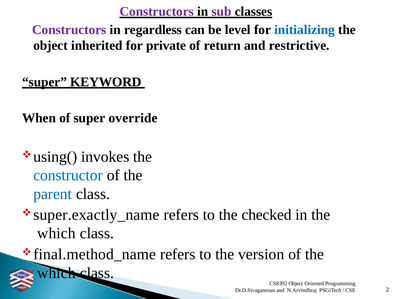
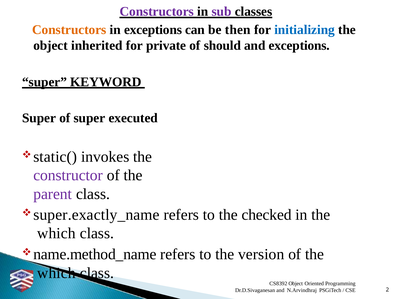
Constructors at (69, 30) colour: purple -> orange
in regardless: regardless -> exceptions
level: level -> then
return: return -> should
and restrictive: restrictive -> exceptions
When at (39, 118): When -> Super
override: override -> executed
using(: using( -> static(
constructor colour: blue -> purple
parent colour: blue -> purple
final.method_name: final.method_name -> name.method_name
